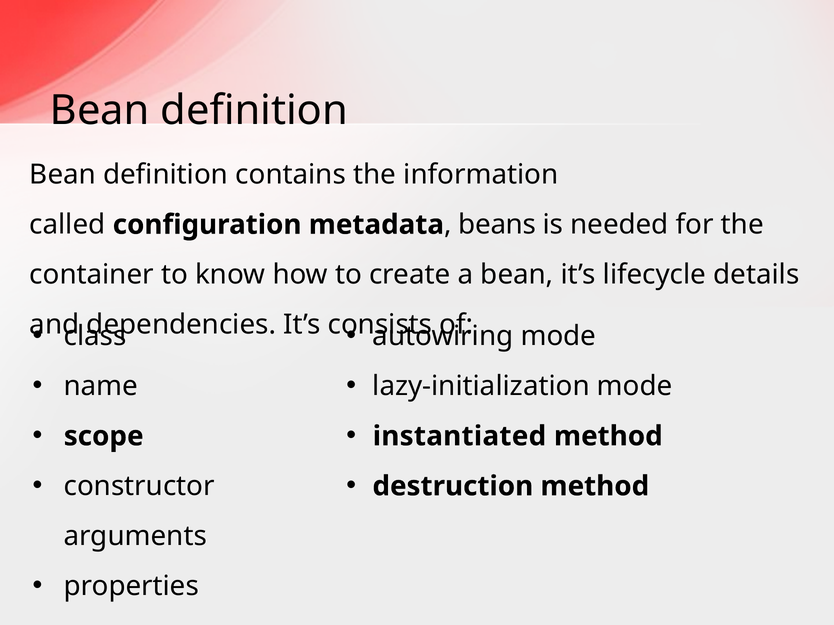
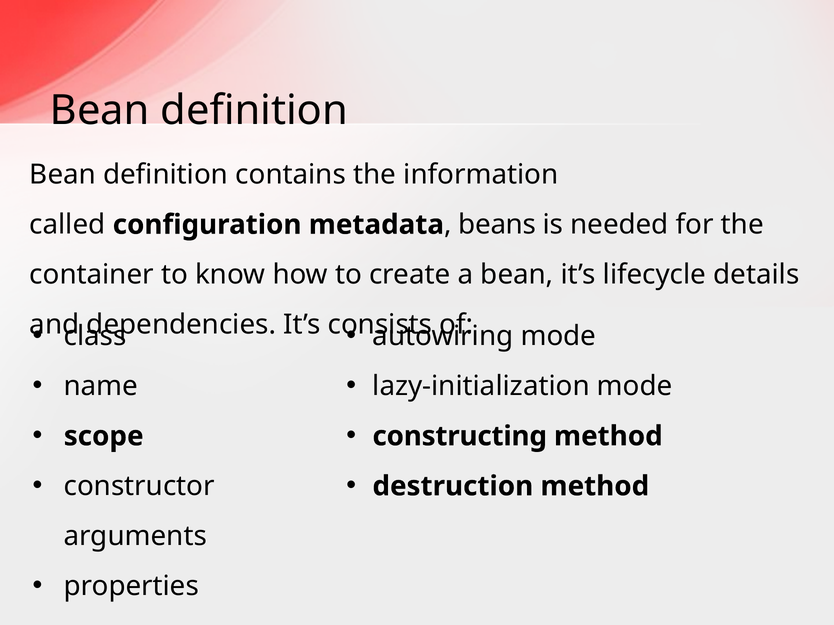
instantiated: instantiated -> constructing
